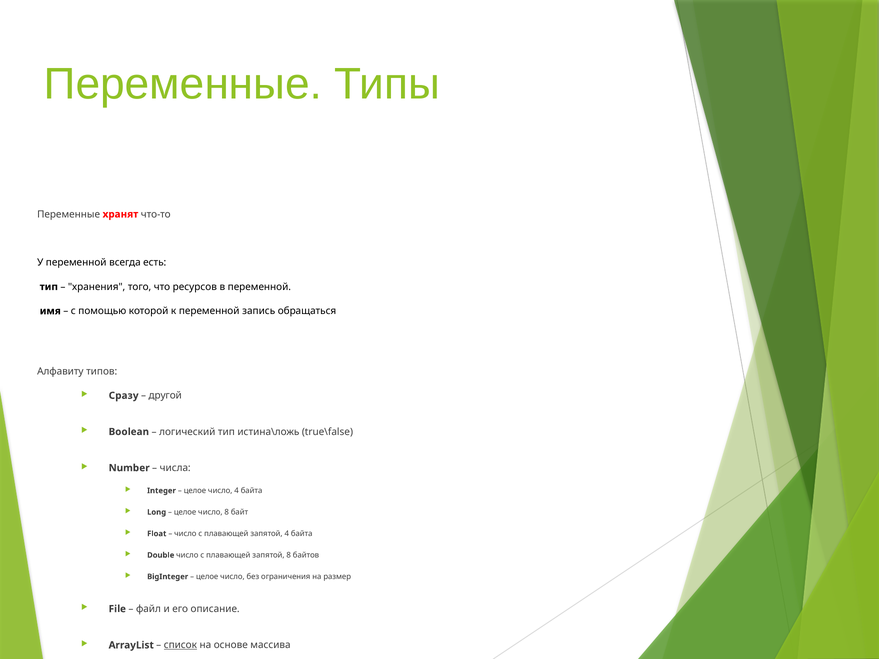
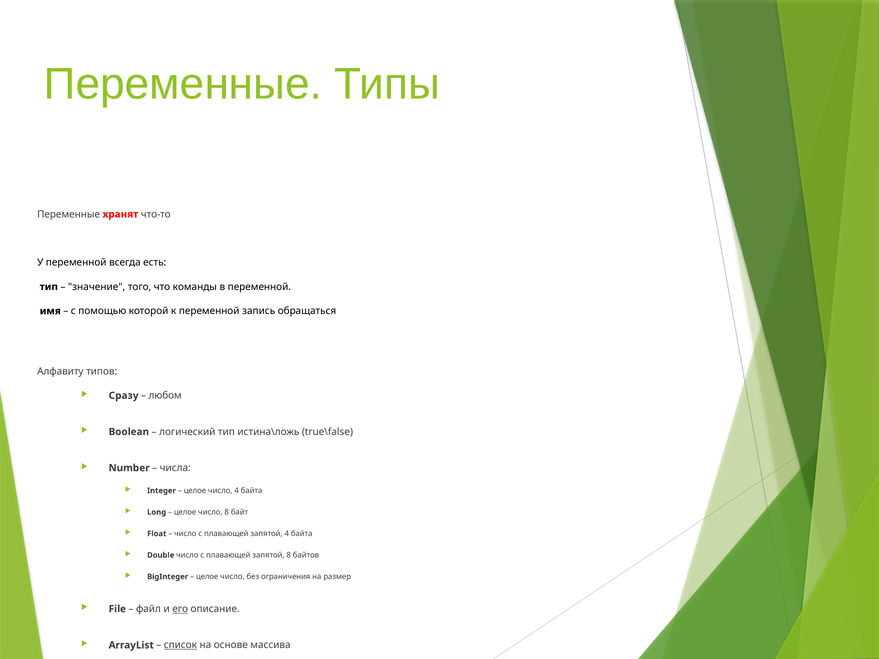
хранения: хранения -> значение
ресурсов: ресурсов -> команды
другой: другой -> любом
его underline: none -> present
